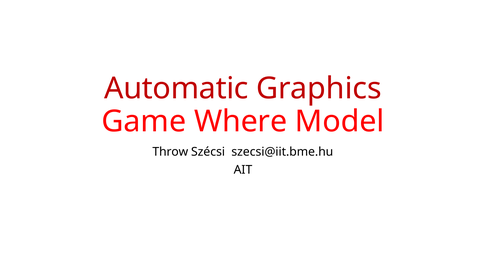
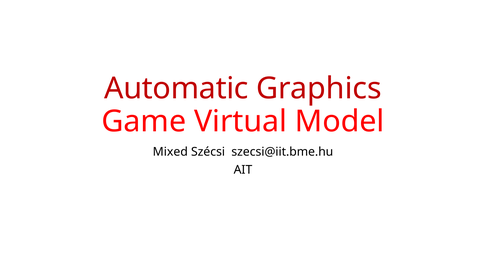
Where: Where -> Virtual
Throw: Throw -> Mixed
